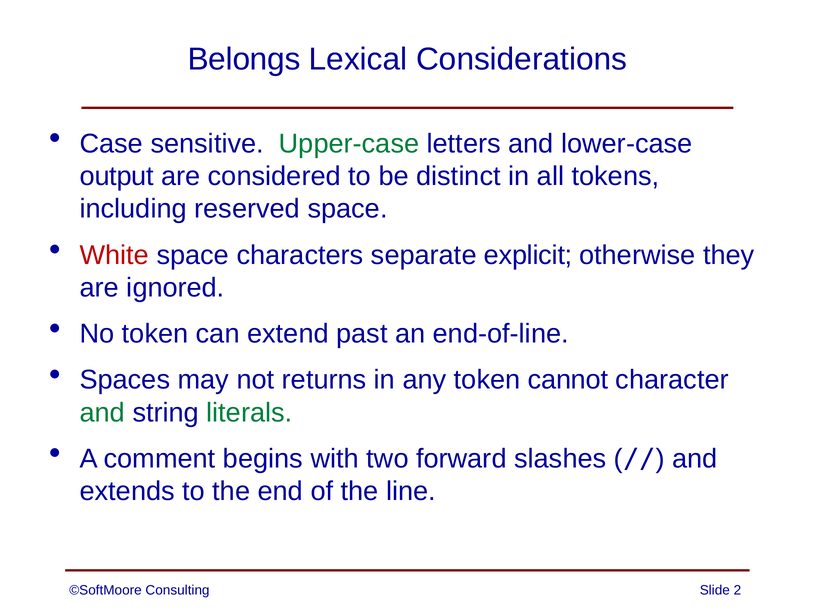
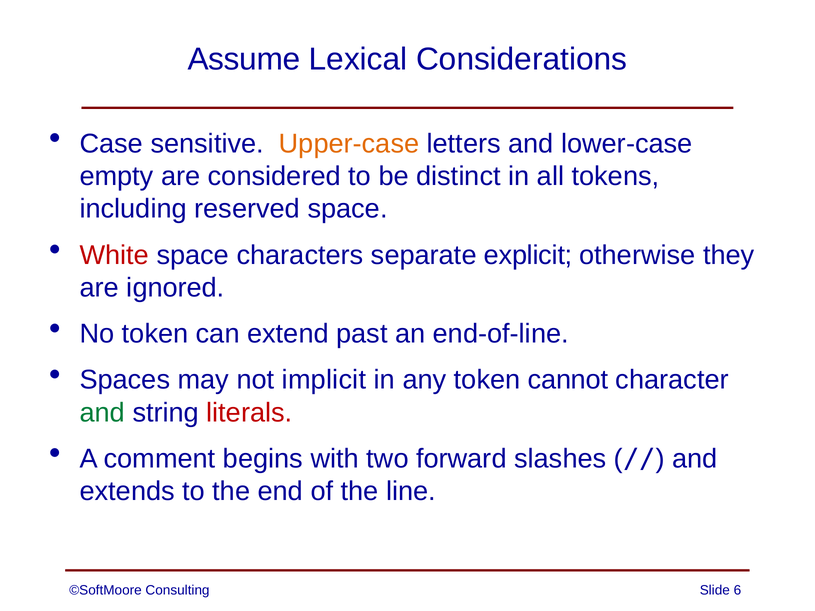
Belongs: Belongs -> Assume
Upper‑case colour: green -> orange
output: output -> empty
returns: returns -> implicit
literals colour: green -> red
2: 2 -> 6
